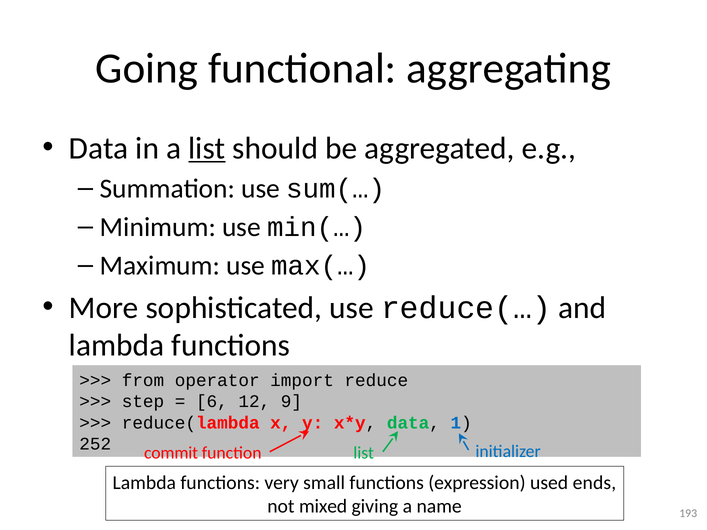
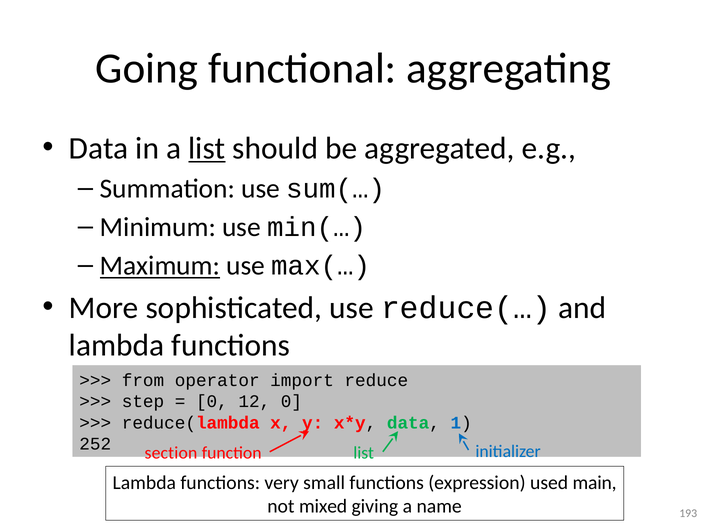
Maximum underline: none -> present
6 at (212, 402): 6 -> 0
12 9: 9 -> 0
commit: commit -> section
ends: ends -> main
